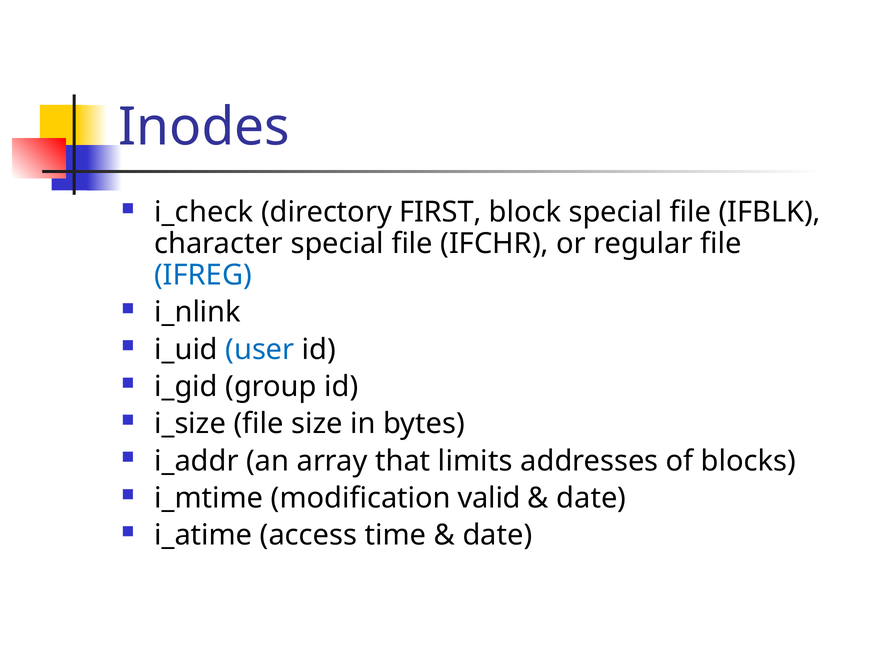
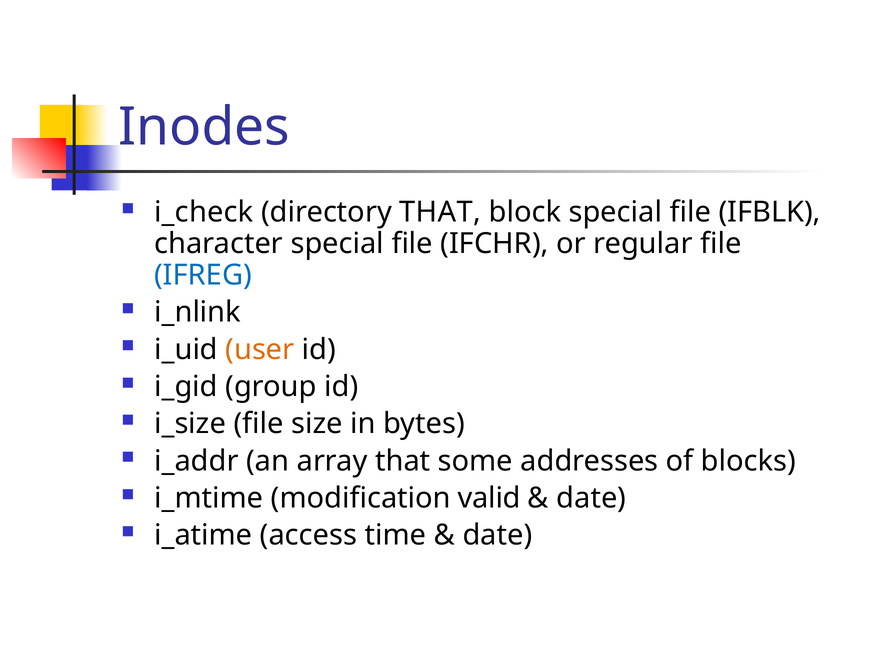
directory FIRST: FIRST -> THAT
user colour: blue -> orange
limits: limits -> some
